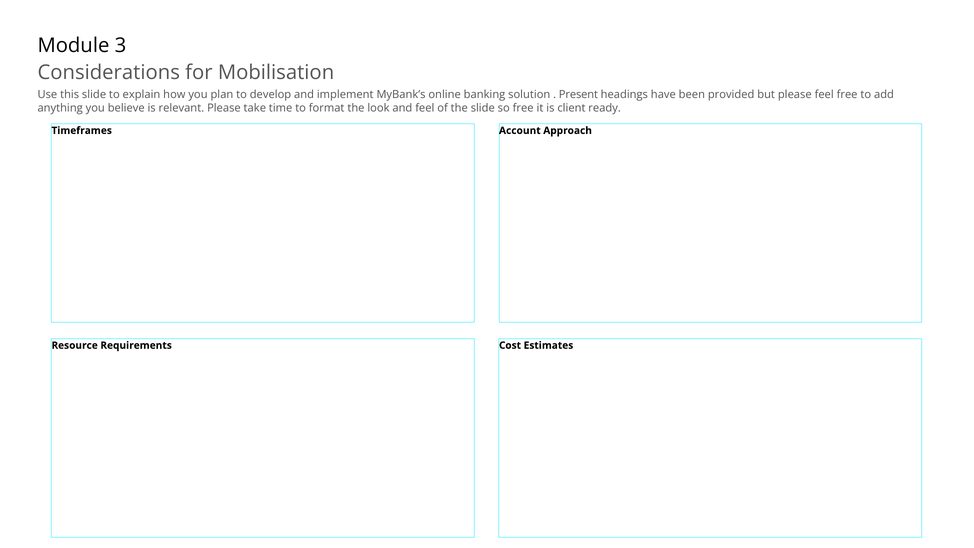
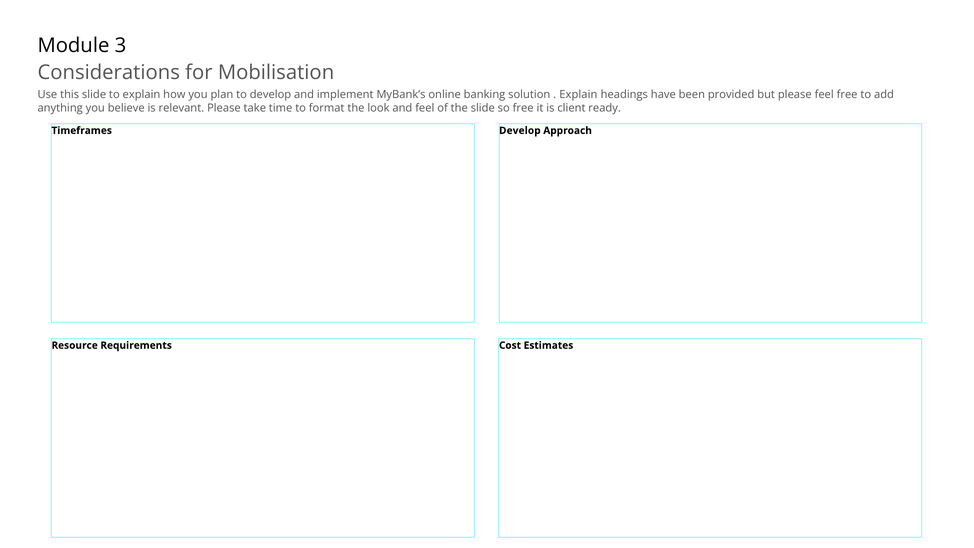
Present at (578, 95): Present -> Explain
Account at (520, 131): Account -> Develop
